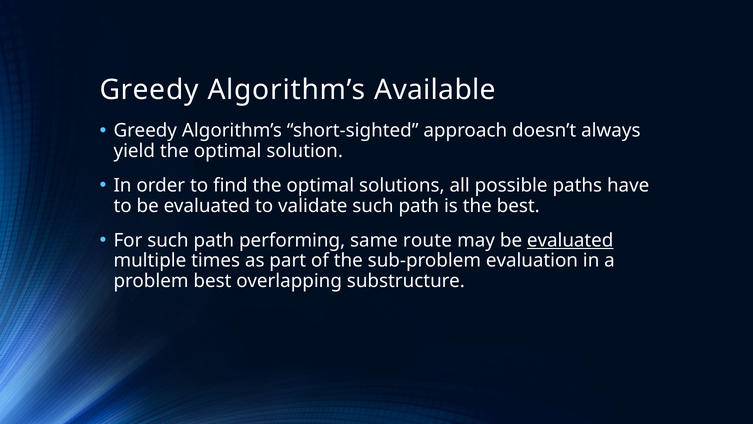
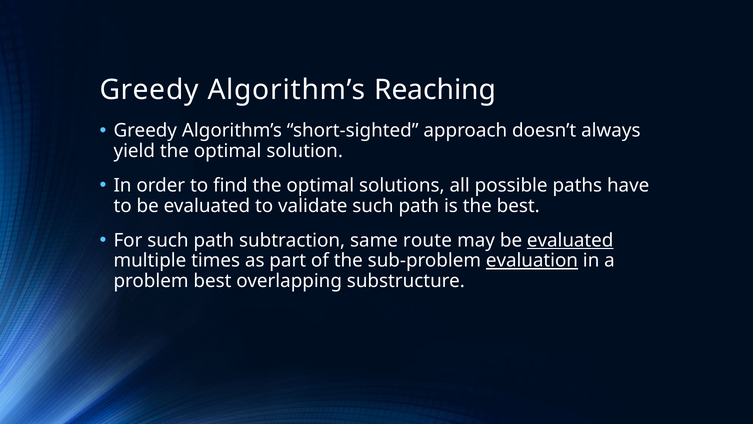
Available: Available -> Reaching
performing: performing -> subtraction
evaluation underline: none -> present
